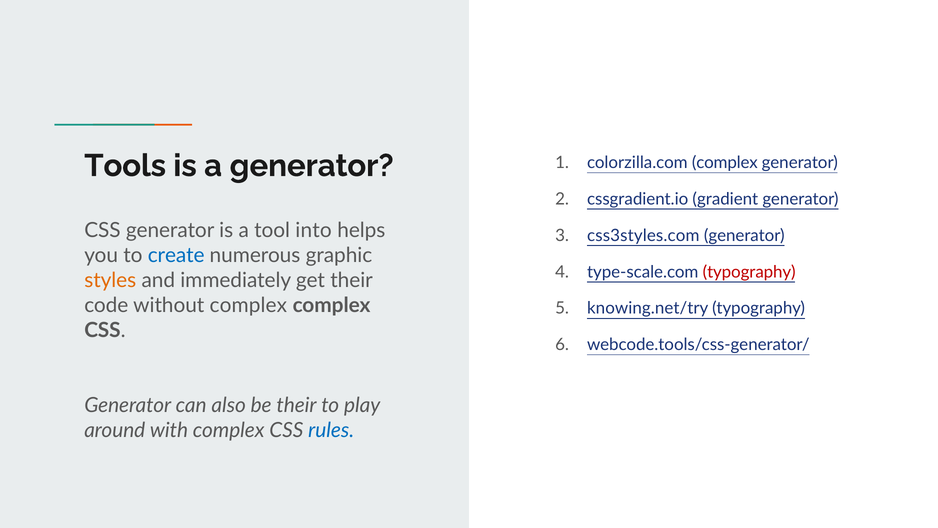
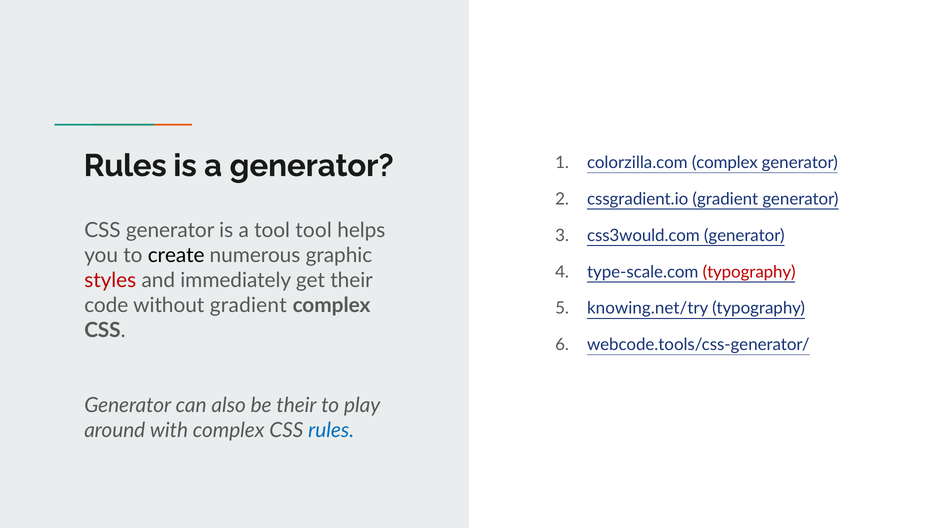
Tools at (125, 166): Tools -> Rules
tool into: into -> tool
css3styles.com: css3styles.com -> css3would.com
create colour: blue -> black
styles colour: orange -> red
without complex: complex -> gradient
